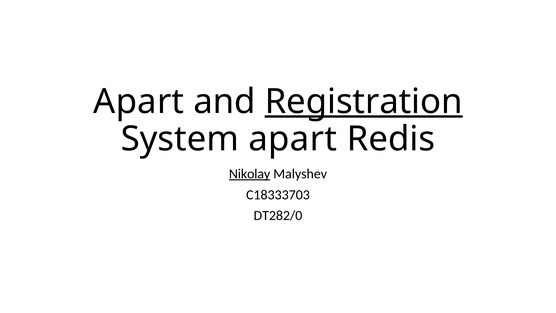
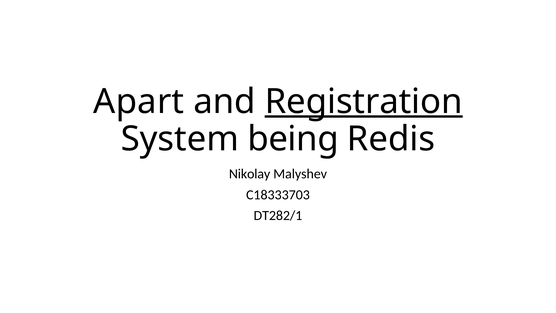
System apart: apart -> being
Nikolay underline: present -> none
DT282/0: DT282/0 -> DT282/1
